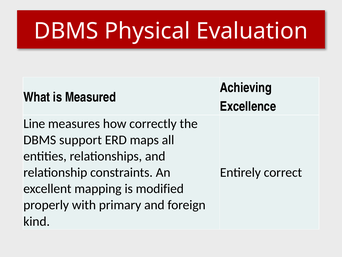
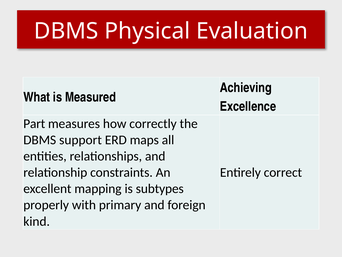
Line: Line -> Part
modified: modified -> subtypes
